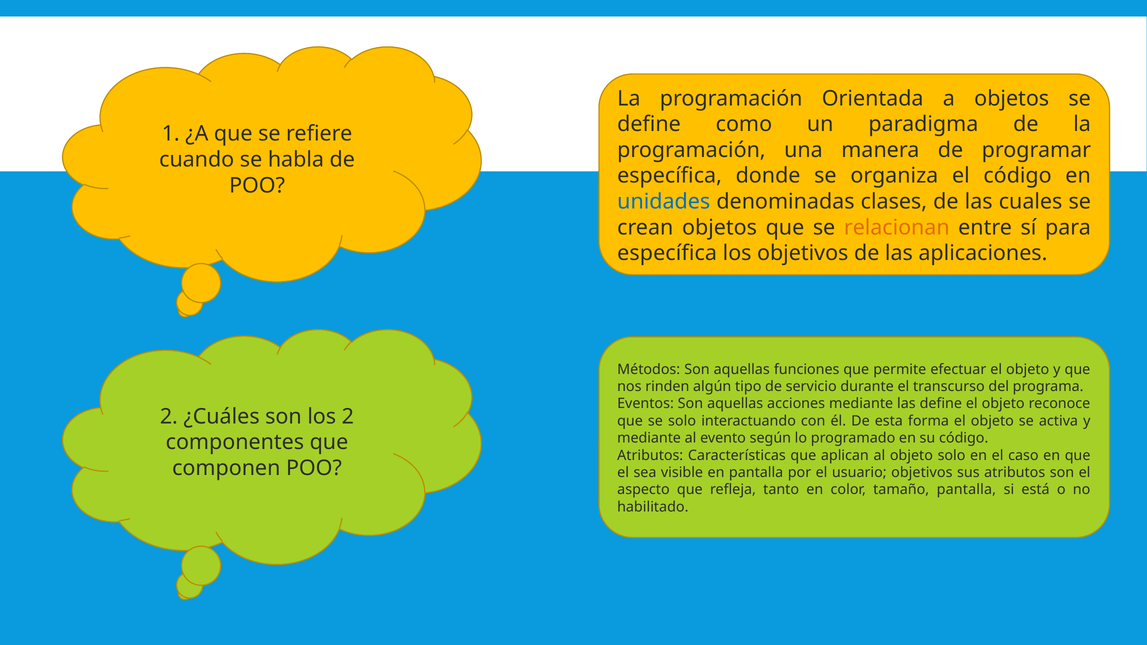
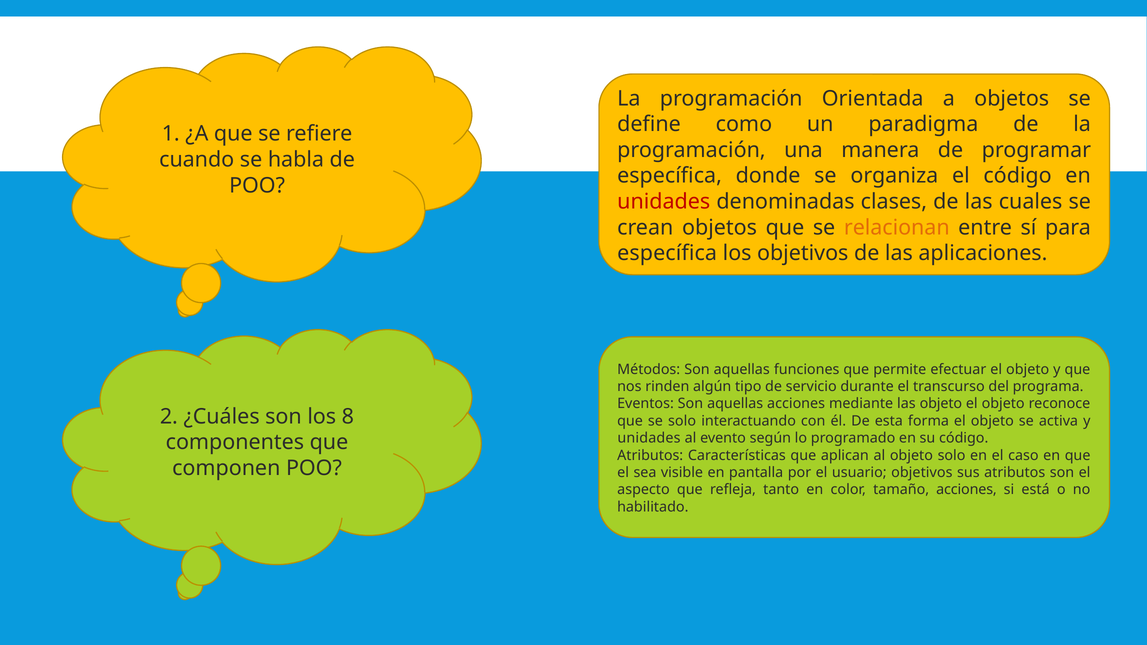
unidades at (664, 202) colour: blue -> red
las define: define -> objeto
los 2: 2 -> 8
mediante at (649, 438): mediante -> unidades
tamaño pantalla: pantalla -> acciones
